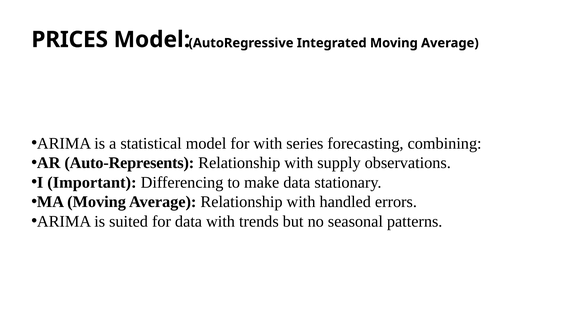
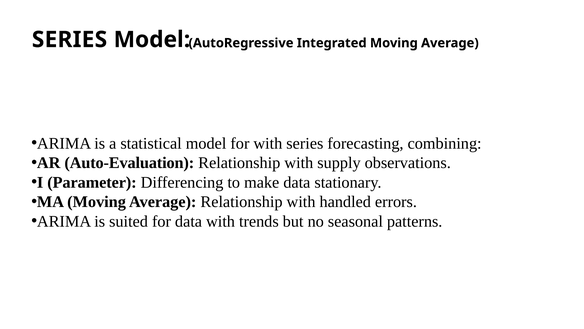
PRICES at (70, 40): PRICES -> SERIES
Auto-Represents: Auto-Represents -> Auto-Evaluation
Important: Important -> Parameter
